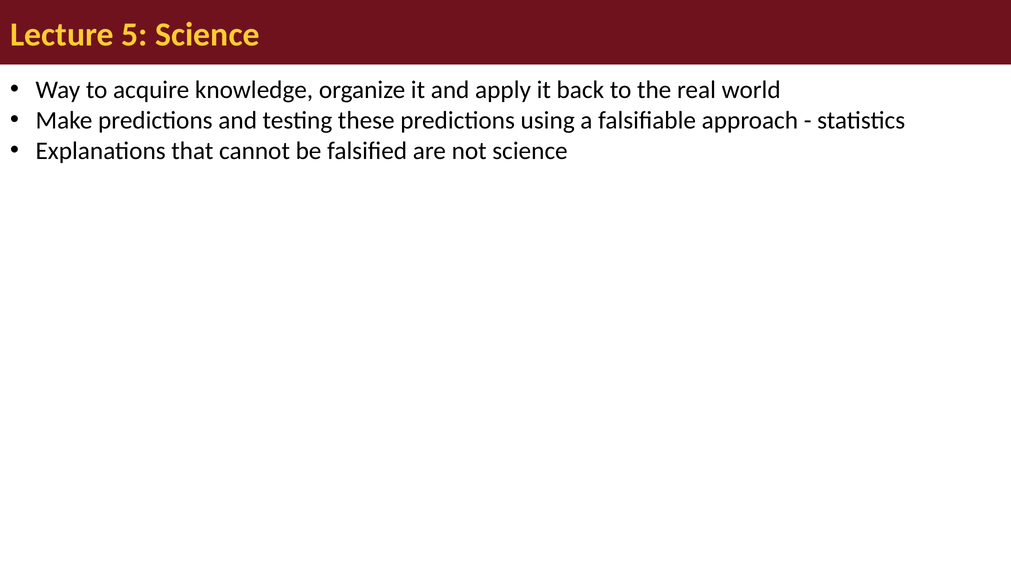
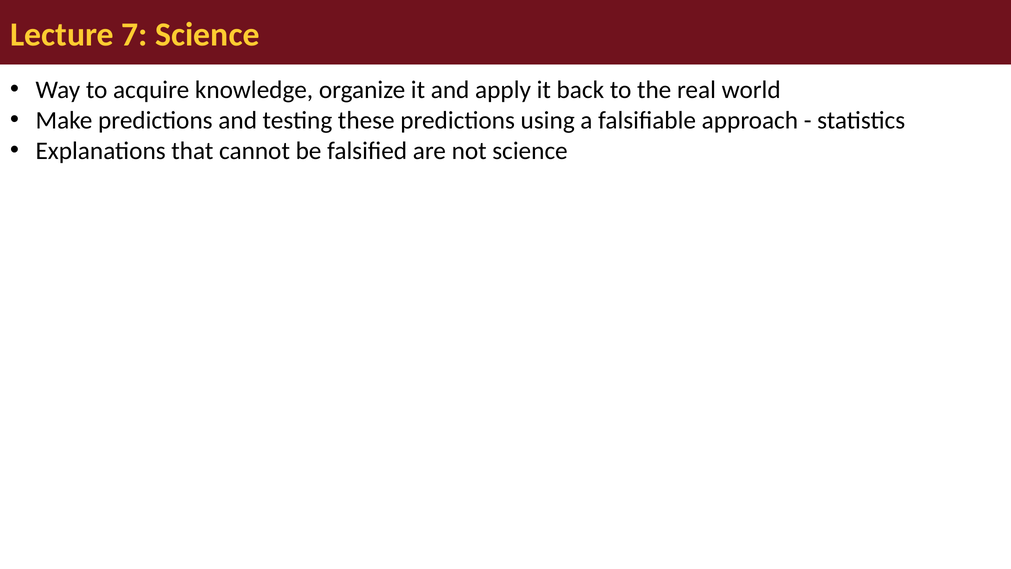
5: 5 -> 7
